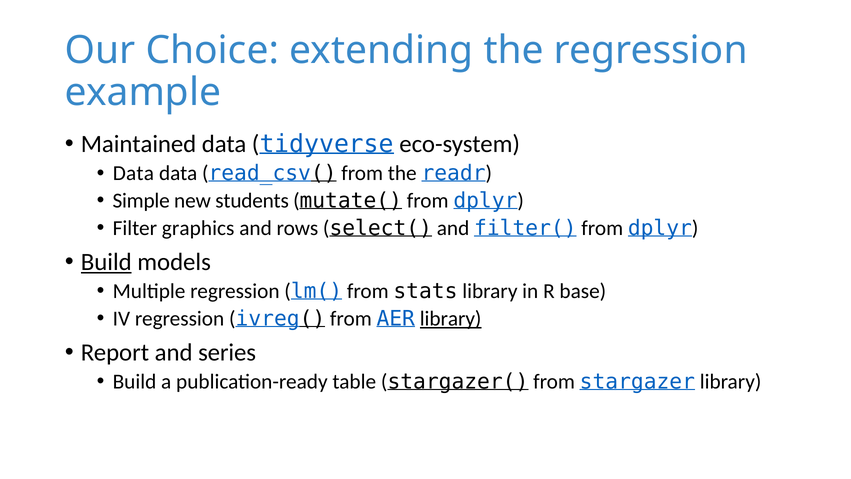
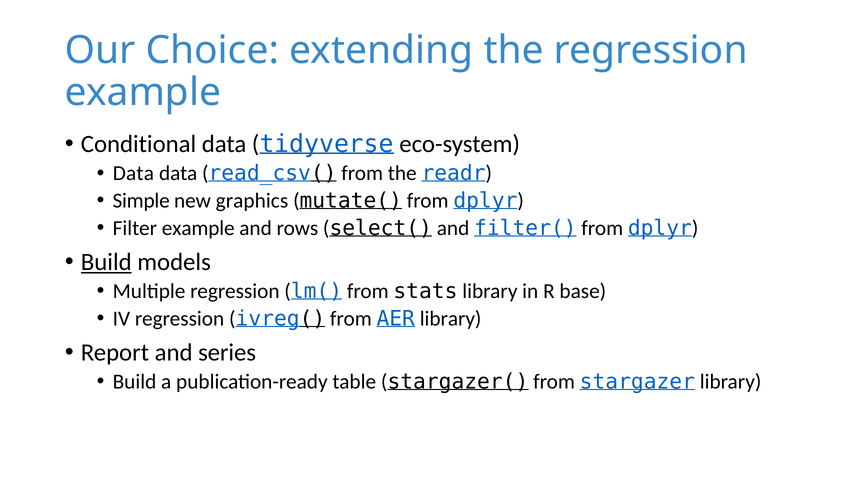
Maintained: Maintained -> Conditional
students: students -> graphics
Filter graphics: graphics -> example
library at (451, 318) underline: present -> none
